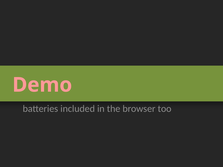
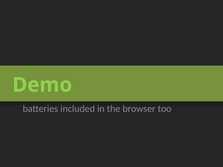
Demo colour: pink -> light green
